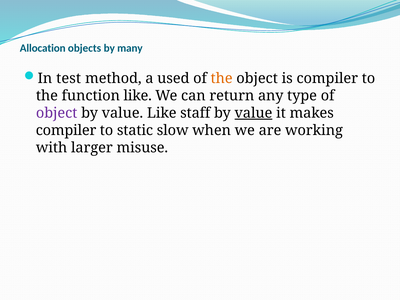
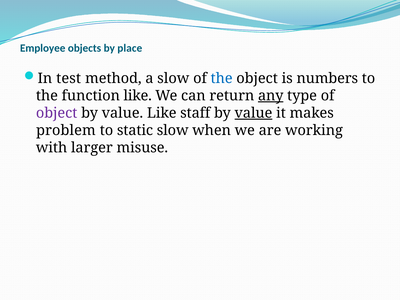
Allocation: Allocation -> Employee
many: many -> place
a used: used -> slow
the at (222, 78) colour: orange -> blue
is compiler: compiler -> numbers
any underline: none -> present
compiler at (66, 130): compiler -> problem
